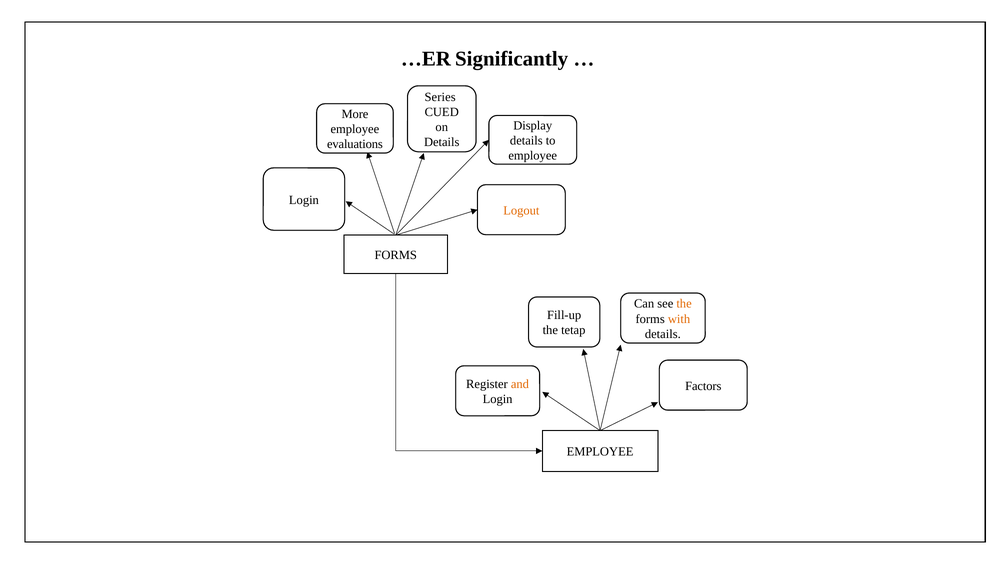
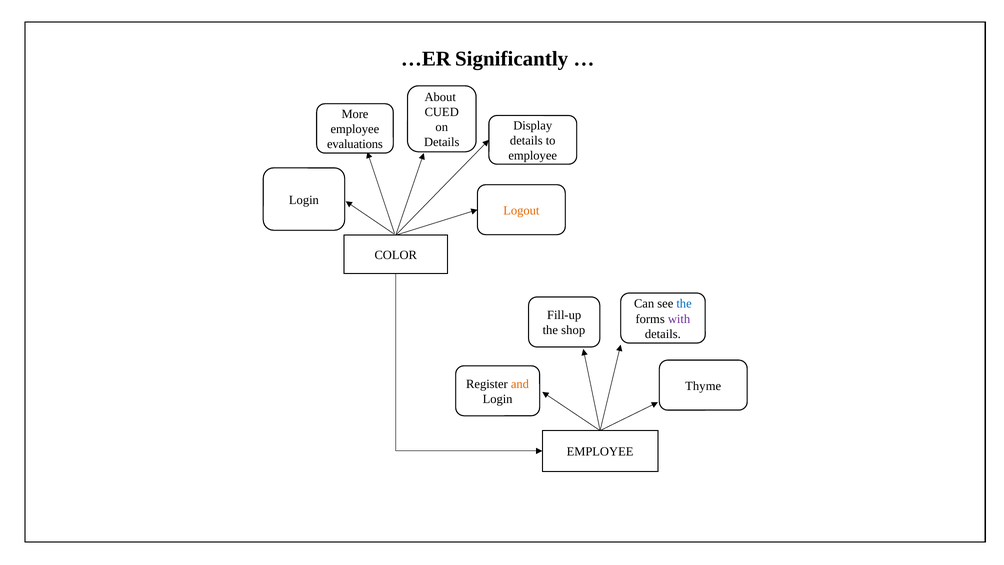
Series: Series -> About
FORMS at (396, 255): FORMS -> COLOR
the at (684, 304) colour: orange -> blue
with colour: orange -> purple
tetap: tetap -> shop
Factors: Factors -> Thyme
